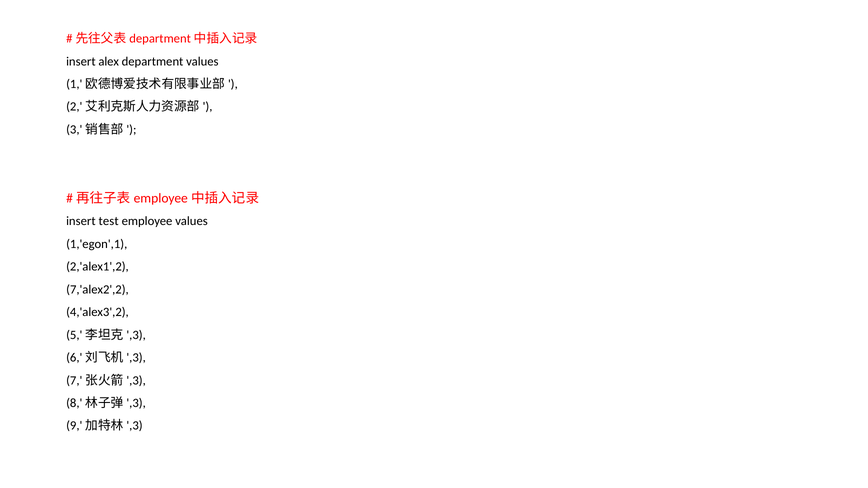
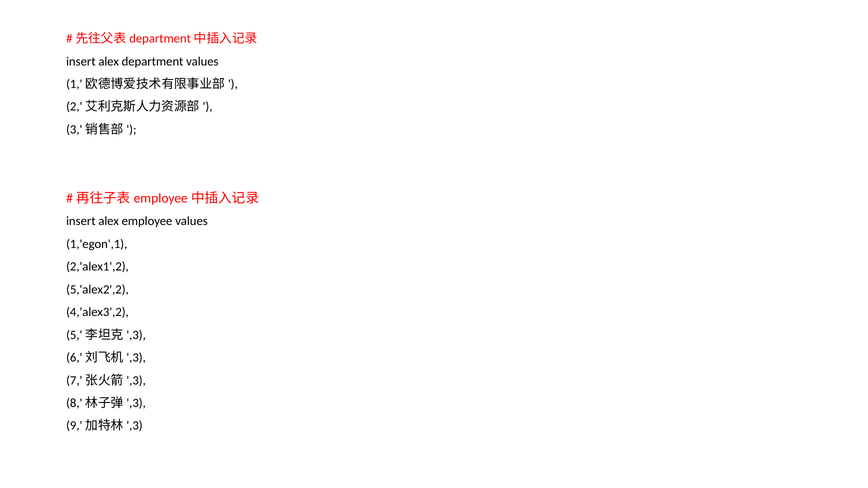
test at (109, 221): test -> alex
7,'alex2',2: 7,'alex2',2 -> 5,'alex2',2
